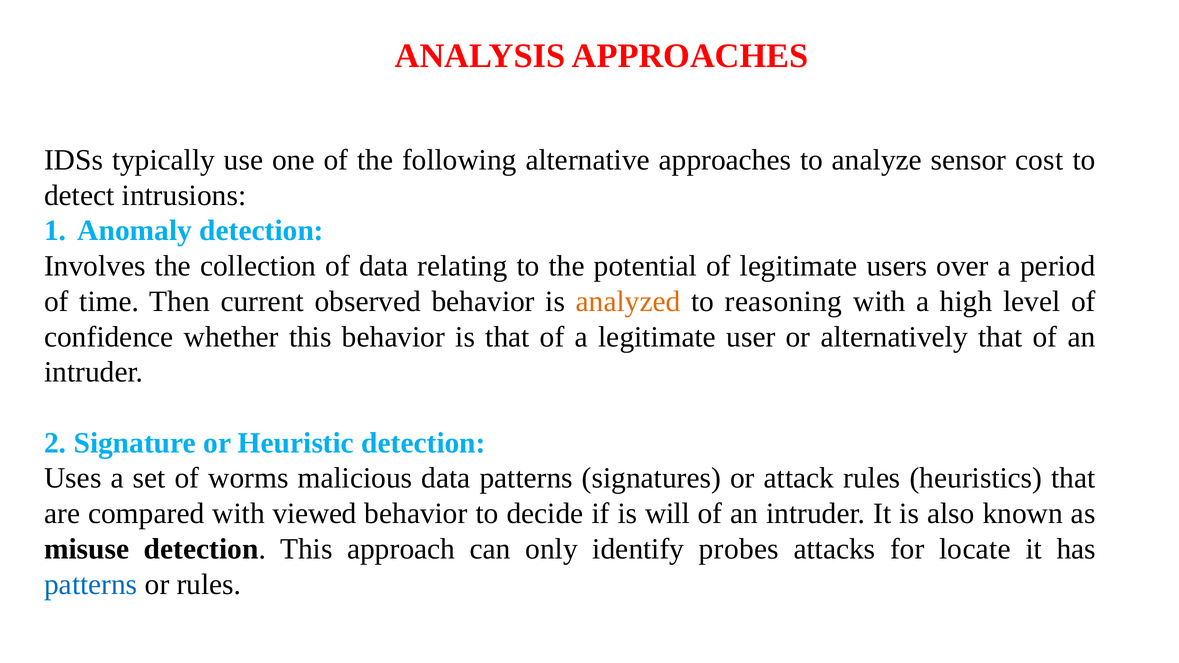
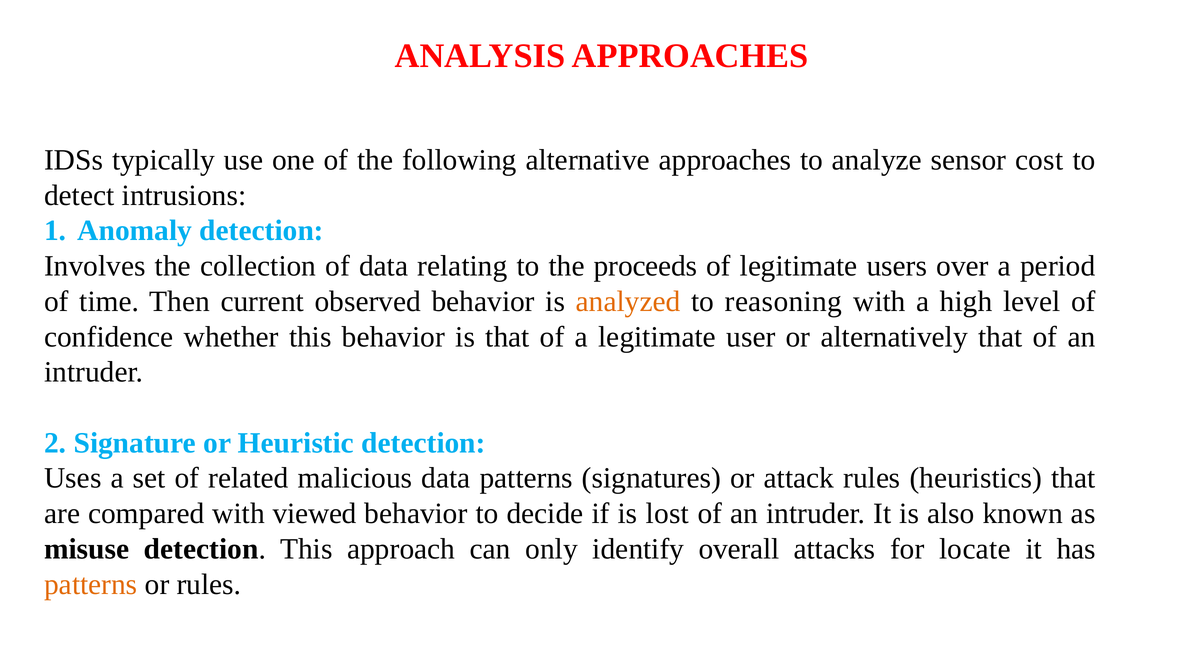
potential: potential -> proceeds
worms: worms -> related
will: will -> lost
probes: probes -> overall
patterns at (91, 584) colour: blue -> orange
